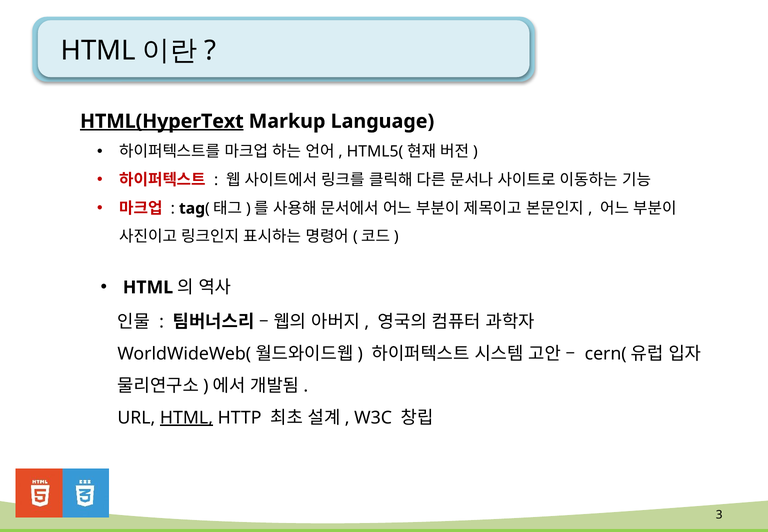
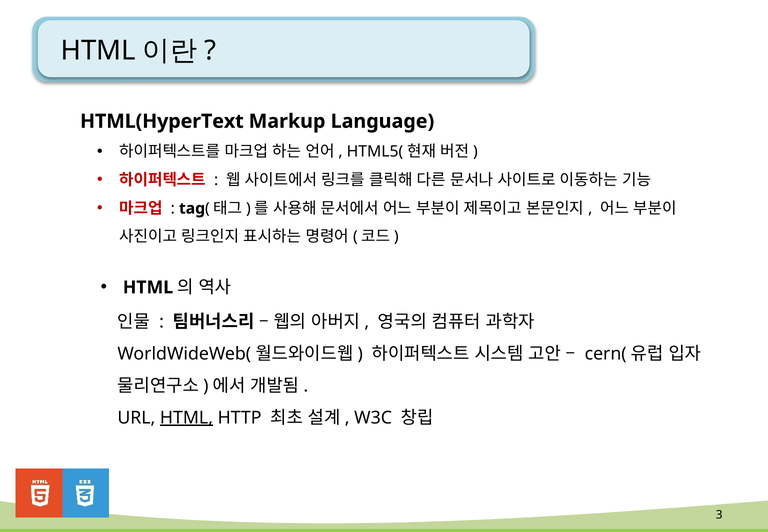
HTML(HyperText underline: present -> none
